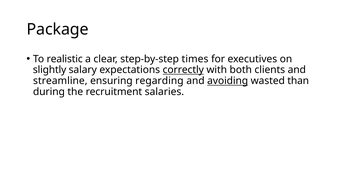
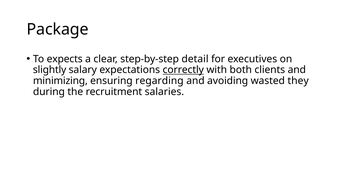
realistic: realistic -> expects
times: times -> detail
streamline: streamline -> minimizing
avoiding underline: present -> none
than: than -> they
